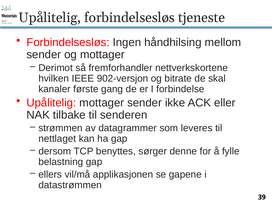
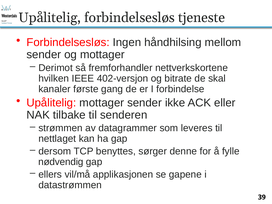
902-versjon: 902-versjon -> 402-versjon
belastning: belastning -> nødvendig
